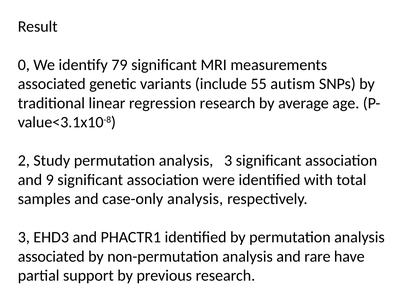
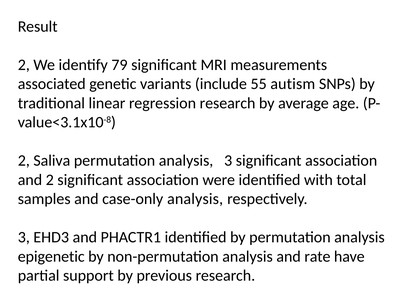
0 at (24, 65): 0 -> 2
Study: Study -> Saliva
and 9: 9 -> 2
associated at (51, 257): associated -> epigenetic
rare: rare -> rate
